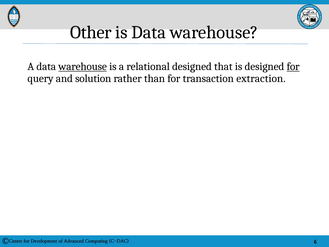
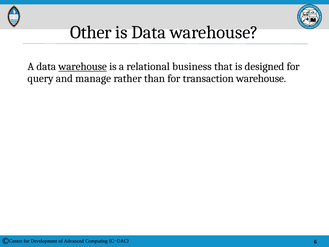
relational designed: designed -> business
for at (293, 66) underline: present -> none
solution: solution -> manage
transaction extraction: extraction -> warehouse
